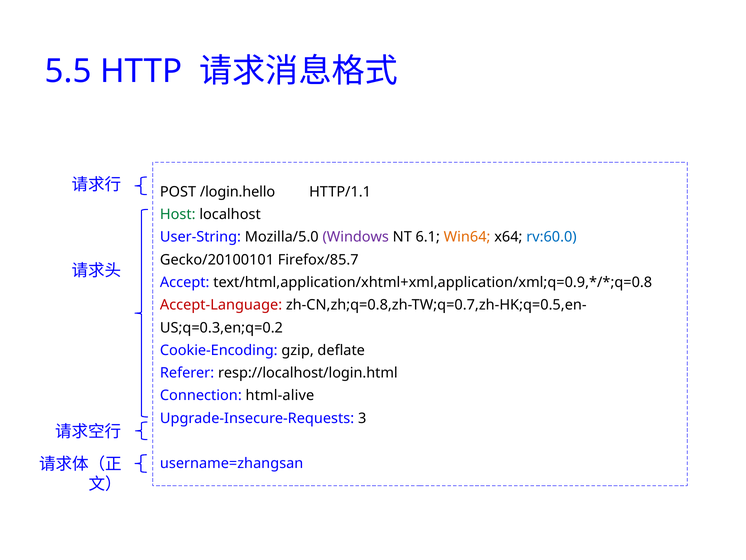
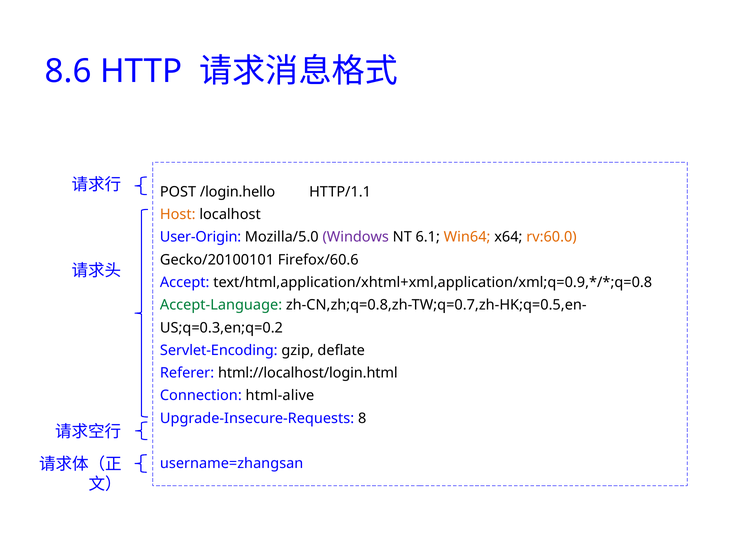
5.5: 5.5 -> 8.6
Host colour: green -> orange
User-String: User-String -> User-Origin
rv:60.0 colour: blue -> orange
Firefox/85.7: Firefox/85.7 -> Firefox/60.6
Accept-Language colour: red -> green
Cookie-Encoding: Cookie-Encoding -> Servlet-Encoding
resp://localhost/login.html: resp://localhost/login.html -> html://localhost/login.html
3: 3 -> 8
